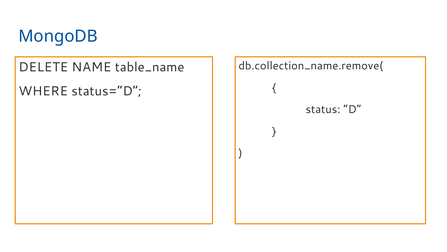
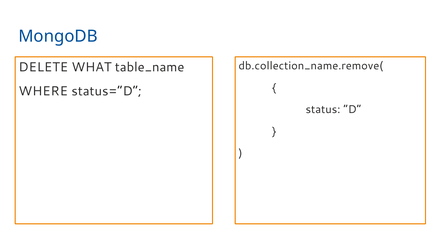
NAME: NAME -> WHAT
